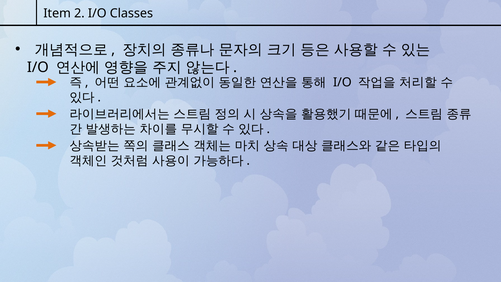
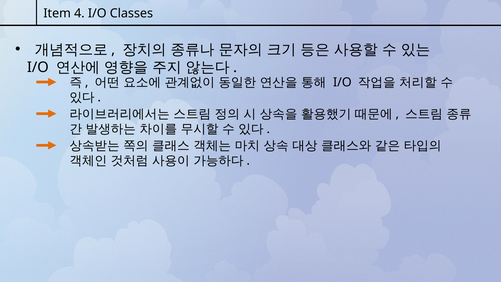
2: 2 -> 4
